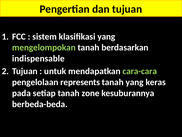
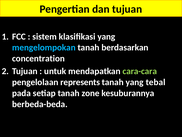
mengelompokan colour: light green -> light blue
indispensable: indispensable -> concentration
keras: keras -> tebal
